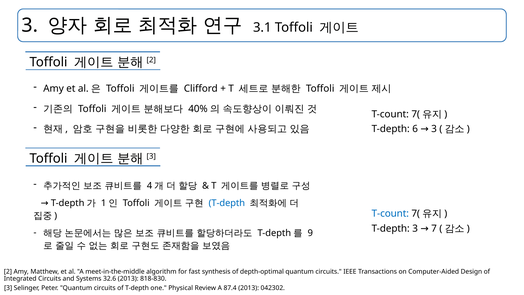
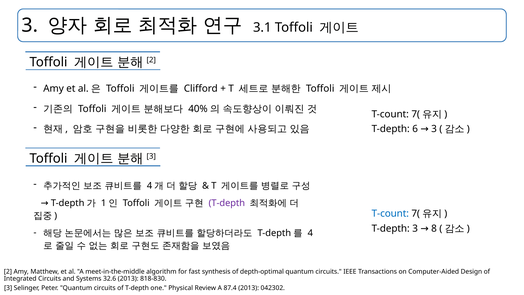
T-depth at (227, 203) colour: blue -> purple
7: 7 -> 8
9: 9 -> 4
